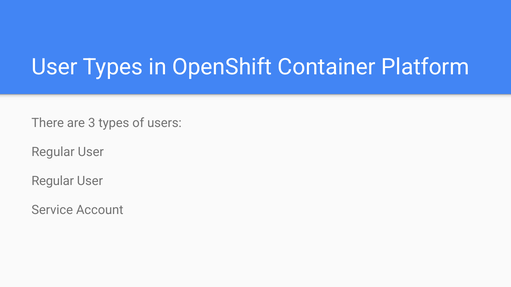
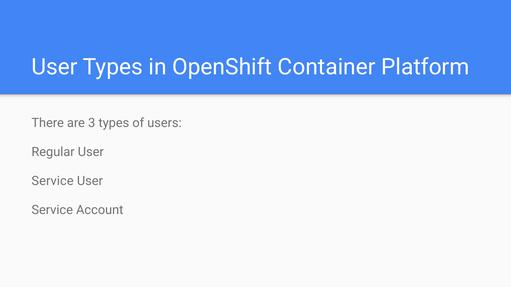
Regular at (53, 181): Regular -> Service
